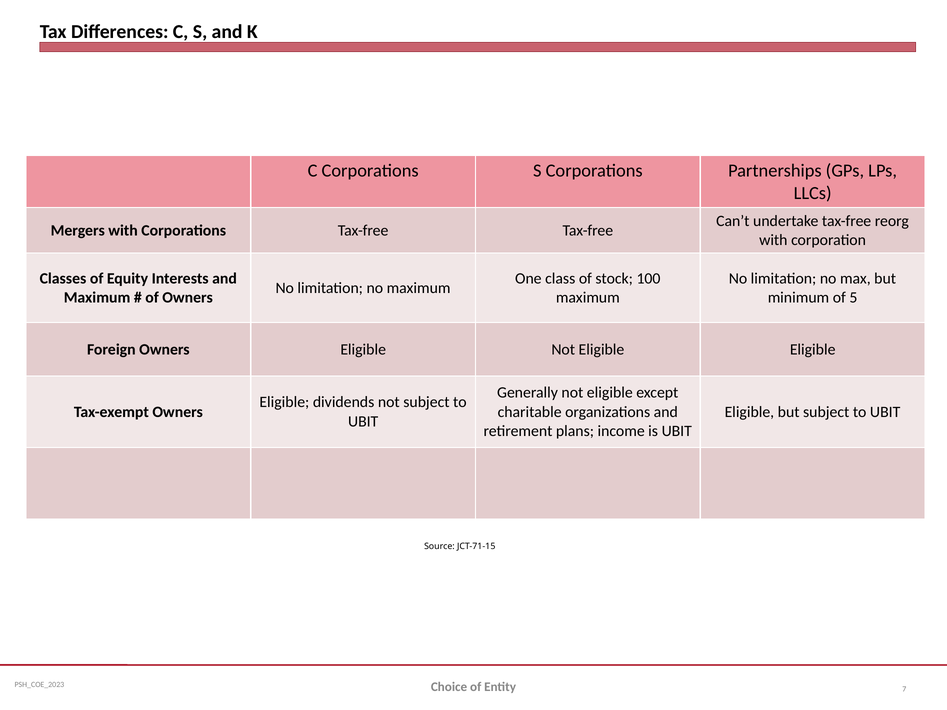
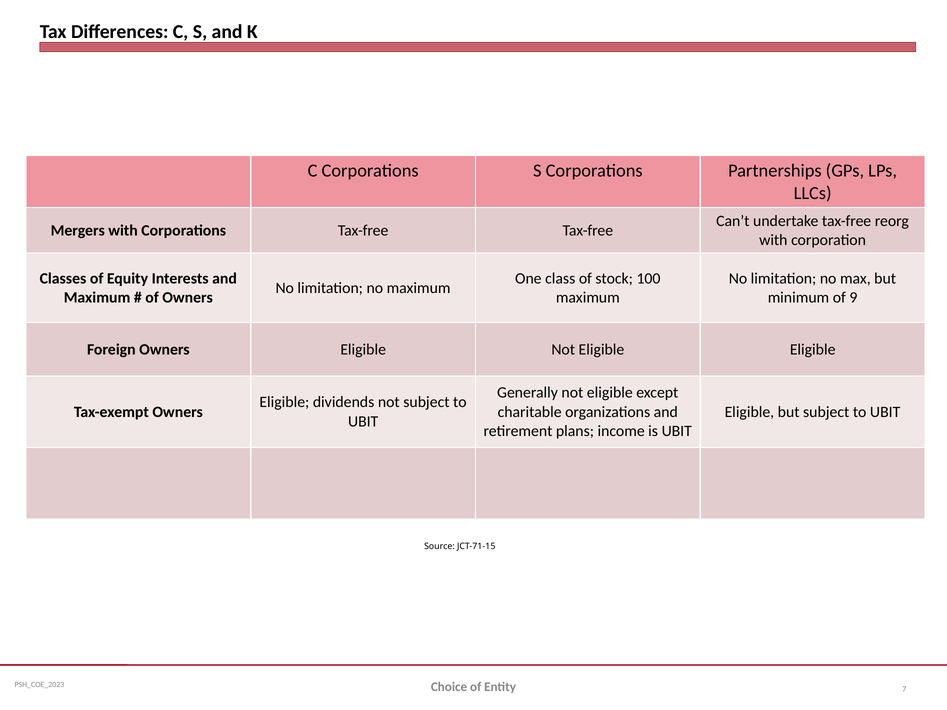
5: 5 -> 9
